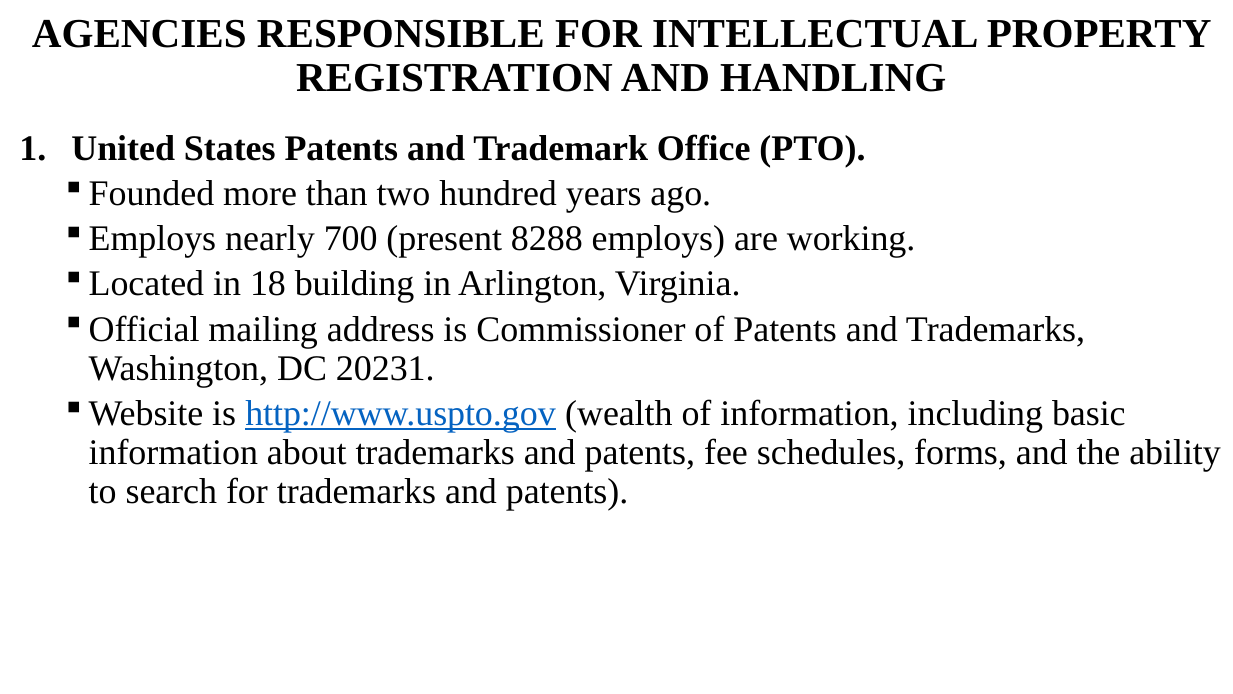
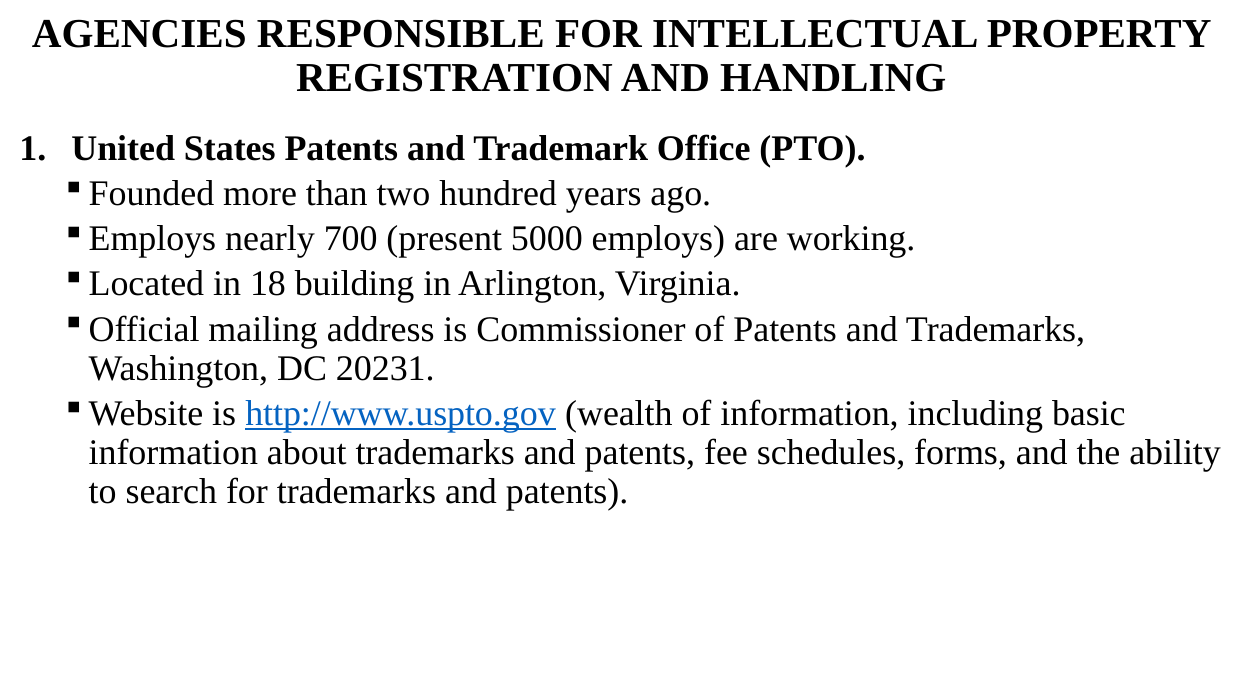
8288: 8288 -> 5000
